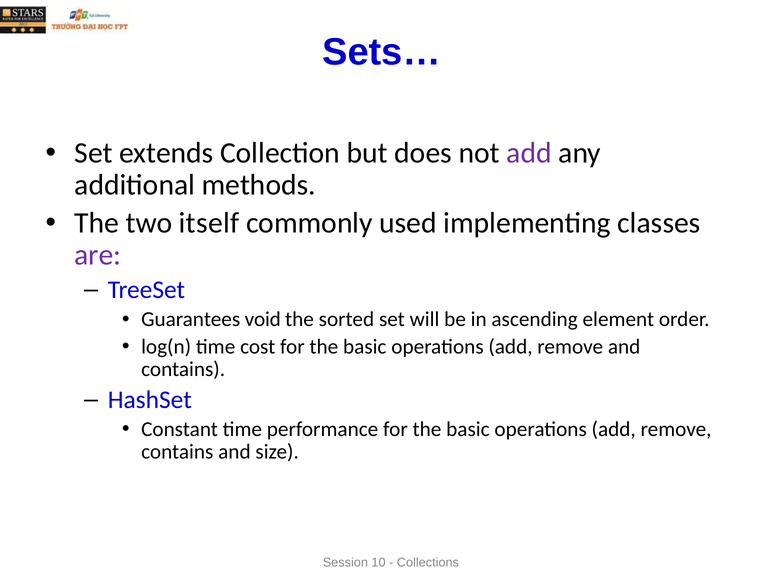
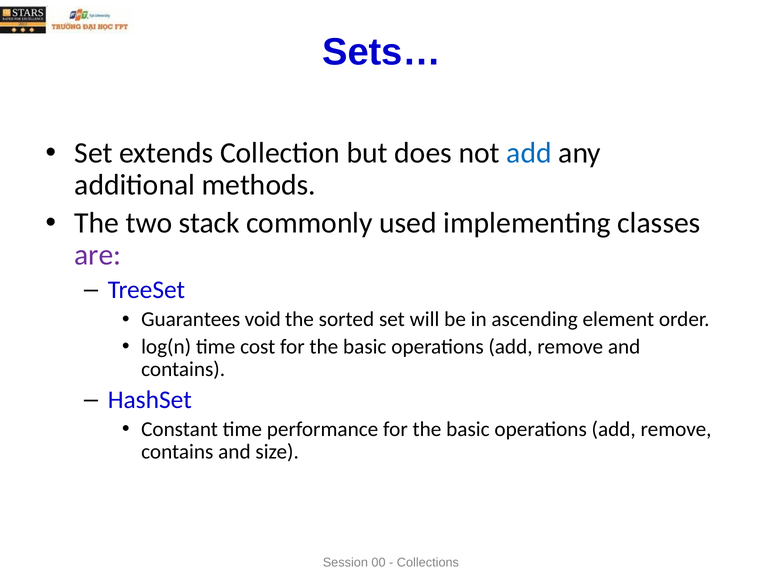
add at (529, 153) colour: purple -> blue
itself: itself -> stack
10: 10 -> 00
